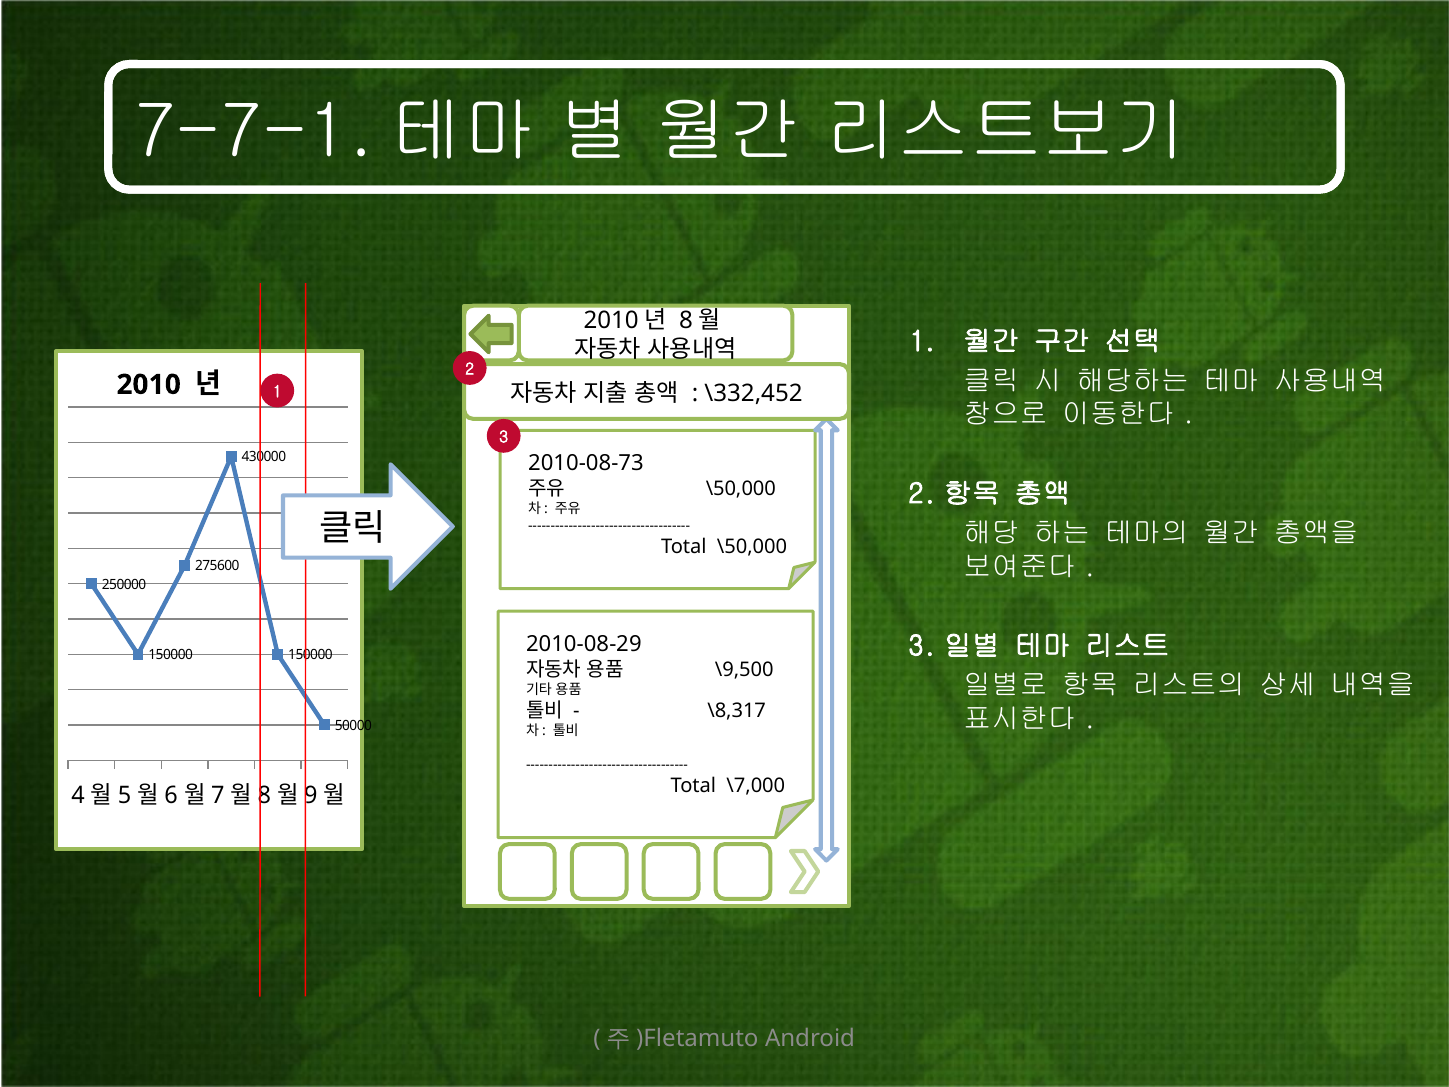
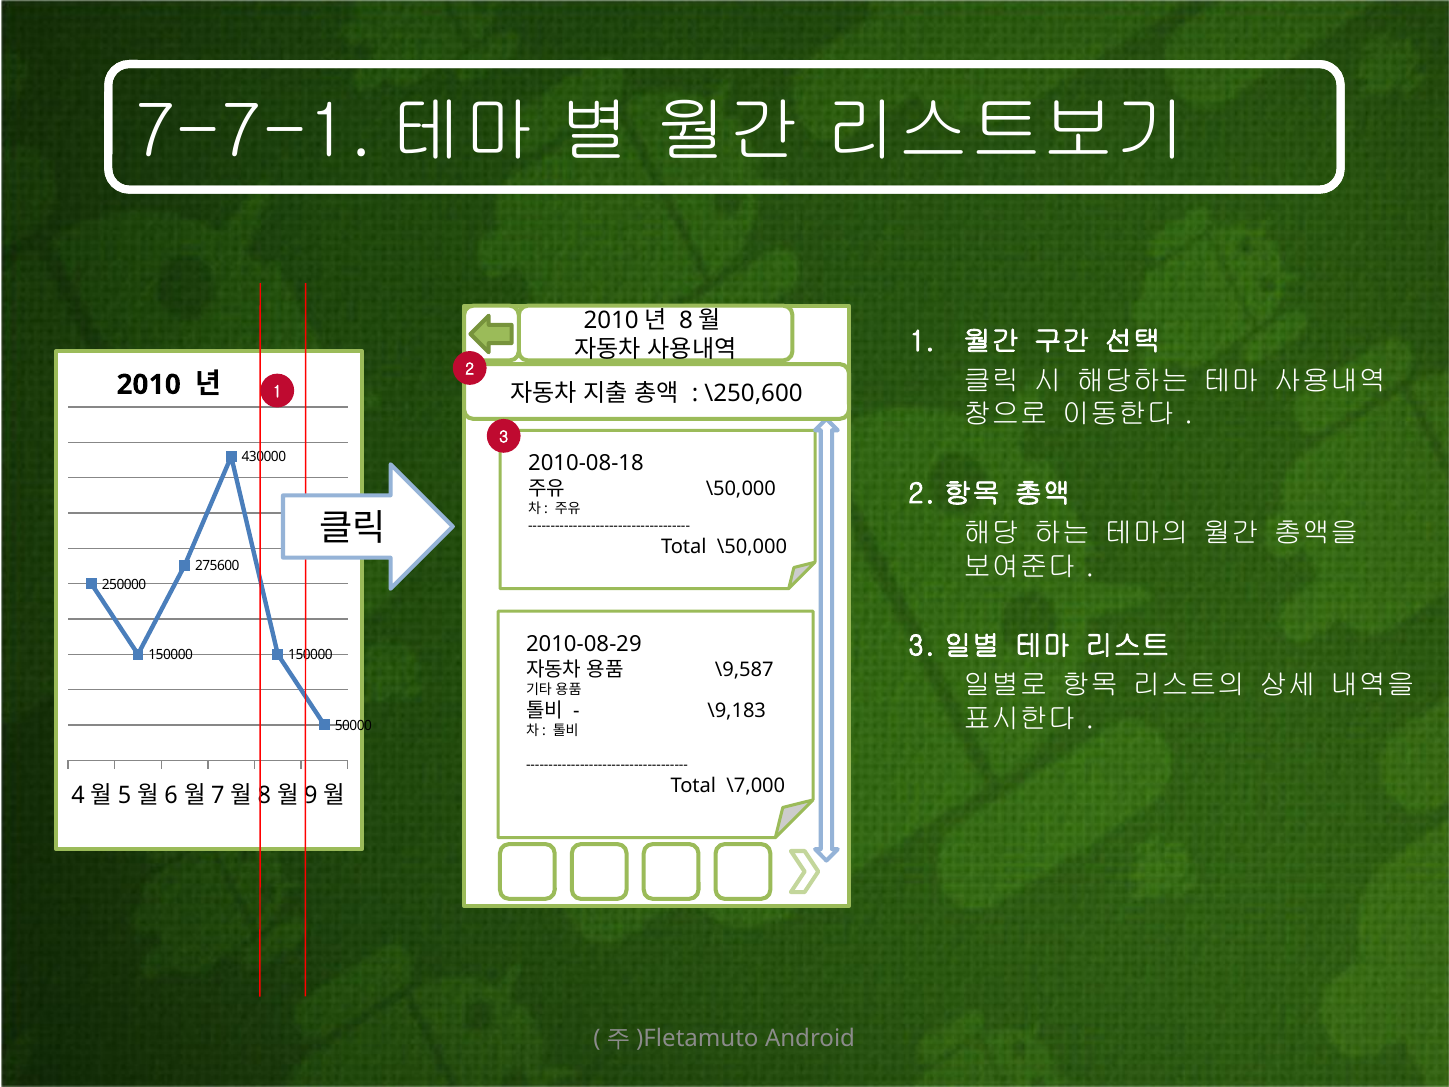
\332,452: \332,452 -> \250,600
2010-08-73: 2010-08-73 -> 2010-08-18
\9,500: \9,500 -> \9,587
\8,317: \8,317 -> \9,183
